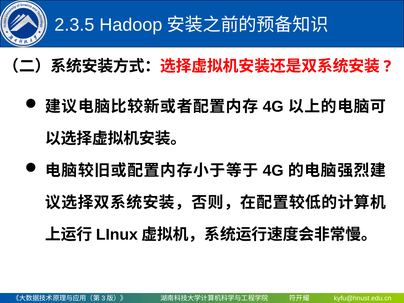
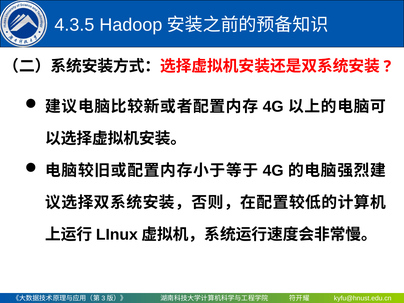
2.3.5: 2.3.5 -> 4.3.5
